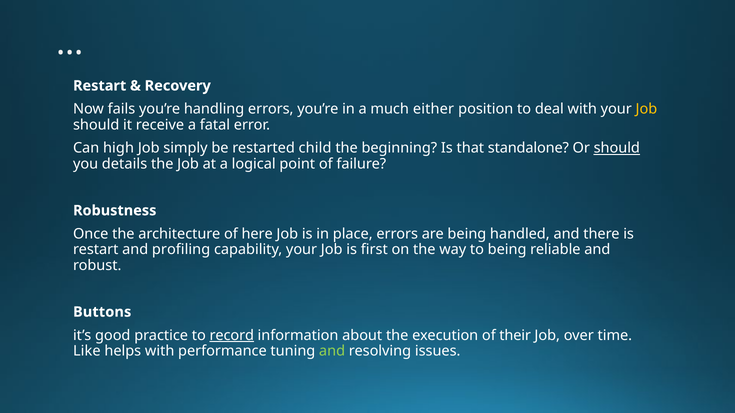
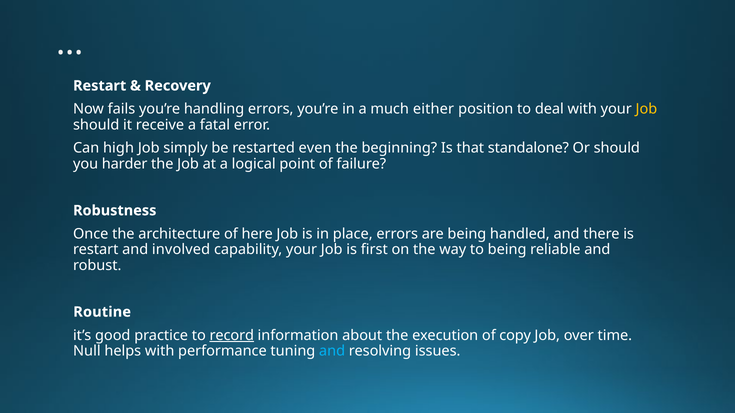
child: child -> even
should at (617, 148) underline: present -> none
details: details -> harder
profiling: profiling -> involved
Buttons: Buttons -> Routine
their: their -> copy
Like: Like -> Null
and at (332, 351) colour: light green -> light blue
